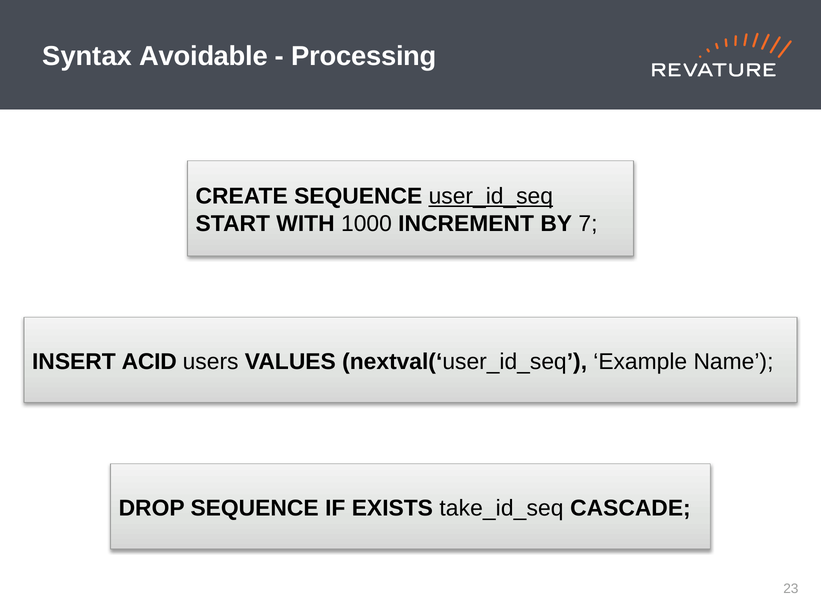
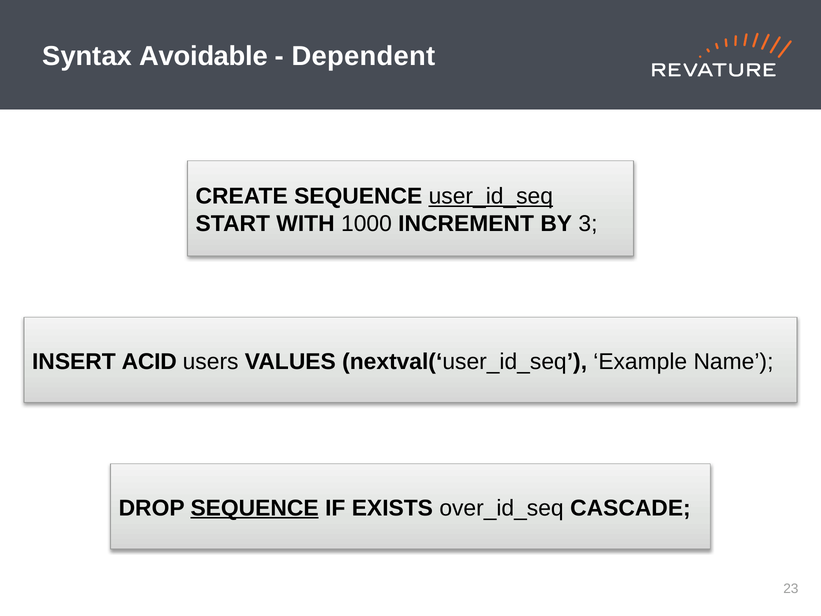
Processing: Processing -> Dependent
7: 7 -> 3
SEQUENCE at (255, 508) underline: none -> present
take_id_seq: take_id_seq -> over_id_seq
